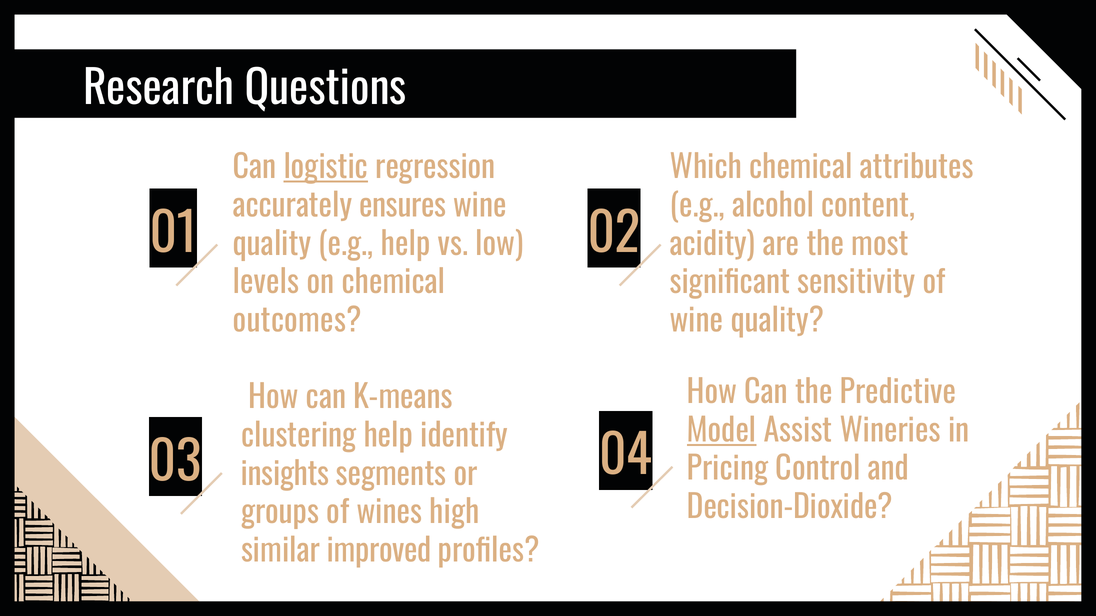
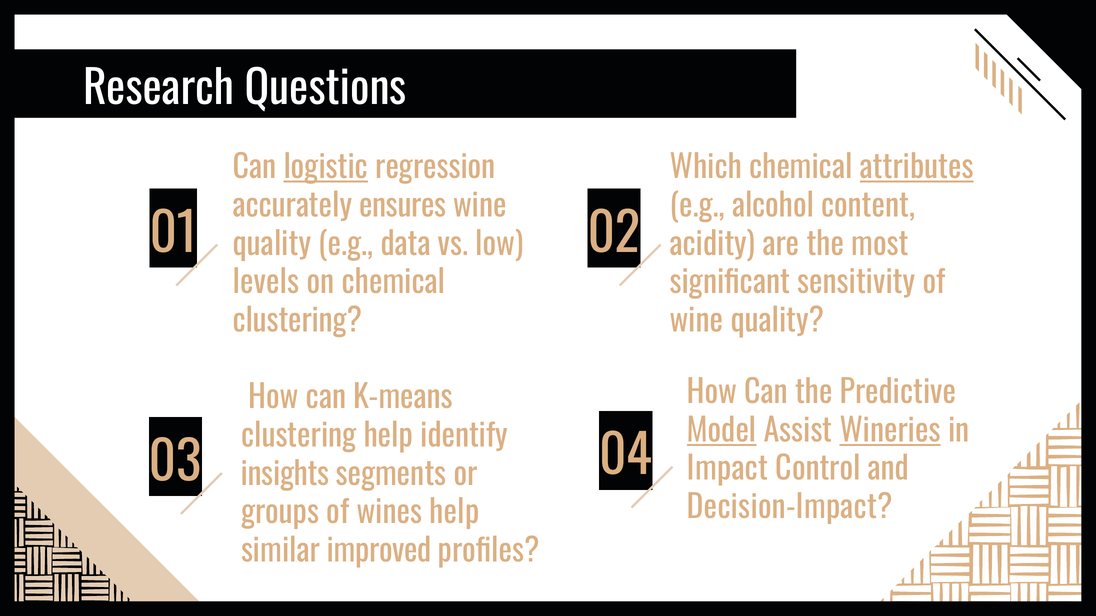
attributes underline: none -> present
e.g help: help -> data
outcomes at (297, 321): outcomes -> clustering
Wineries underline: none -> present
Pricing: Pricing -> Impact
Decision-Dioxide: Decision-Dioxide -> Decision-Impact
wines high: high -> help
